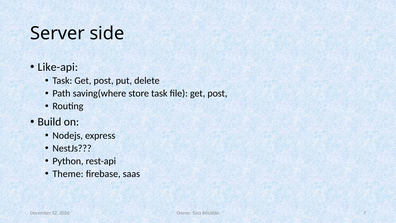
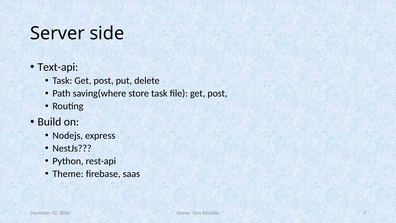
Like-api: Like-api -> Text-api
